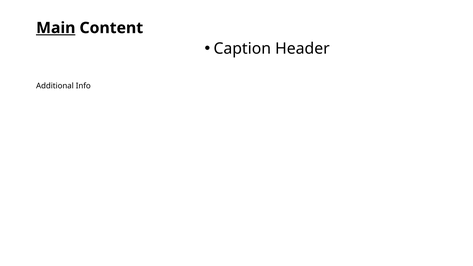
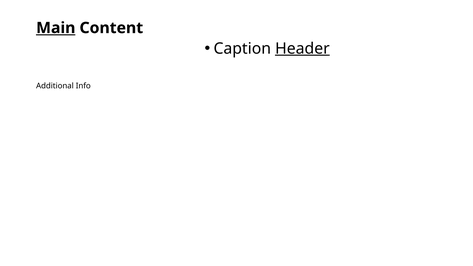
Header underline: none -> present
